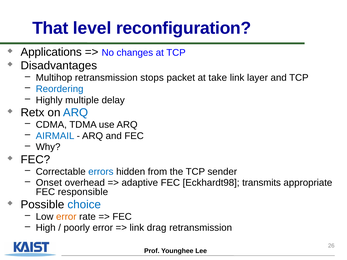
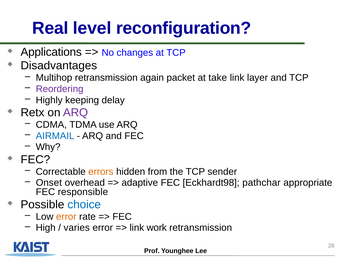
That: That -> Real
stops: stops -> again
Reordering colour: blue -> purple
multiple: multiple -> keeping
ARQ at (76, 113) colour: blue -> purple
errors colour: blue -> orange
transmits: transmits -> pathchar
poorly: poorly -> varies
drag: drag -> work
